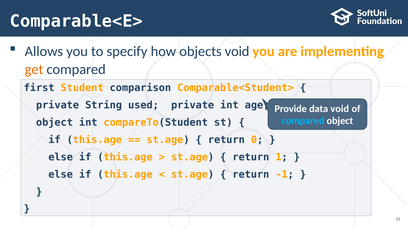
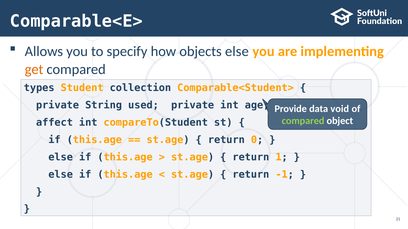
objects void: void -> else
first: first -> types
comparison: comparison -> collection
compared at (303, 121) colour: light blue -> light green
object at (54, 123): object -> affect
